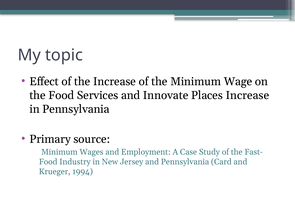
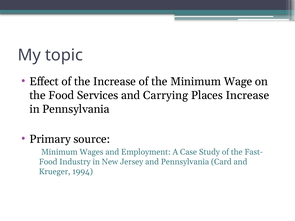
Innovate: Innovate -> Carrying
